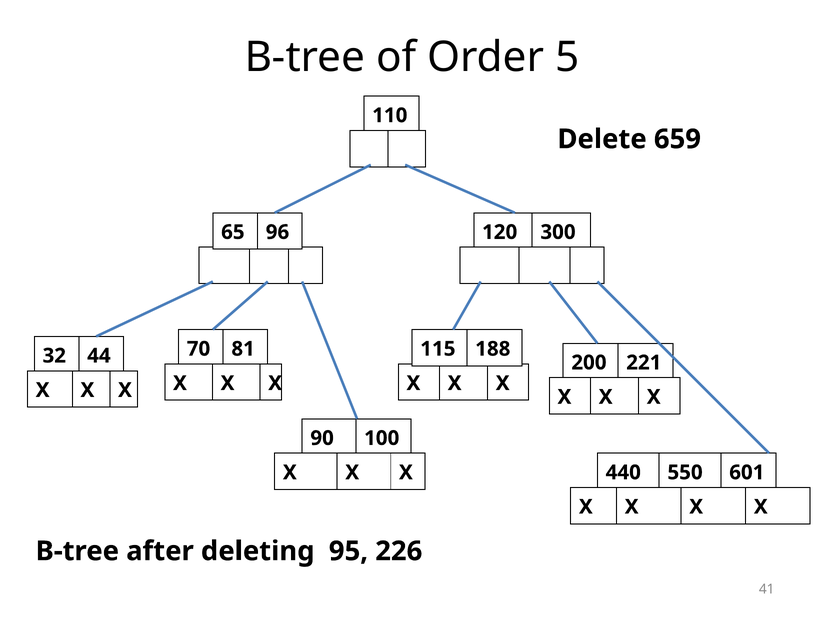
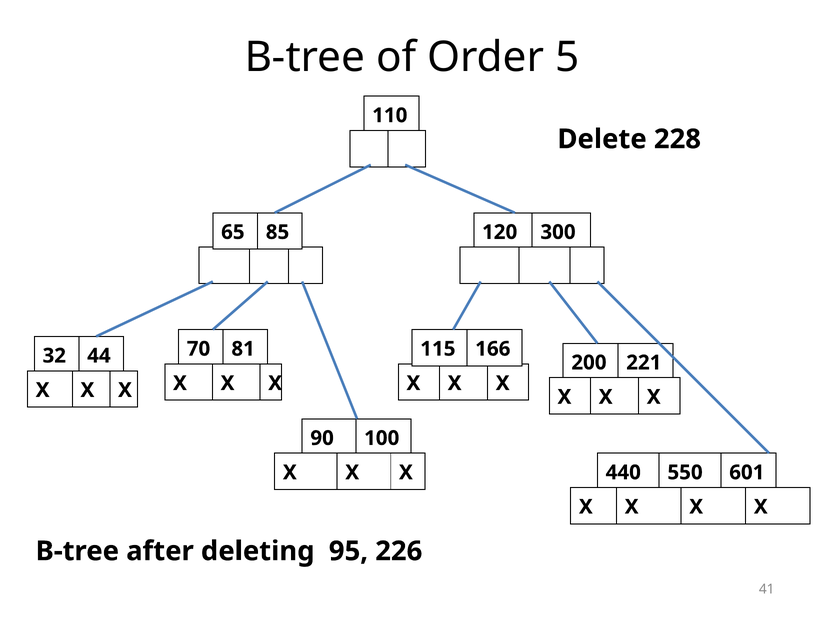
659: 659 -> 228
96: 96 -> 85
188: 188 -> 166
